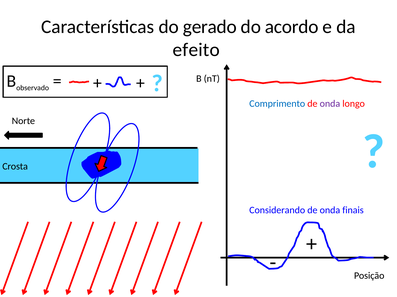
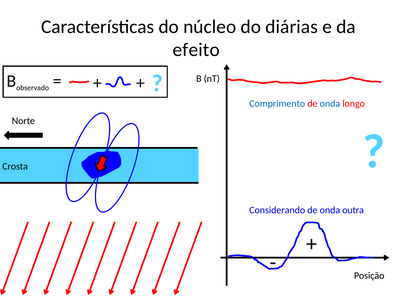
gerado: gerado -> núcleo
acordo: acordo -> diárias
onda at (330, 104) colour: purple -> blue
finais: finais -> outra
